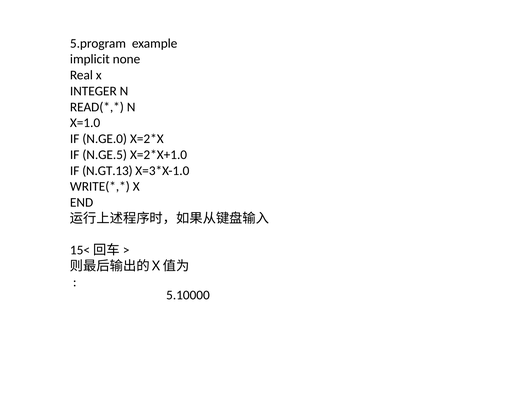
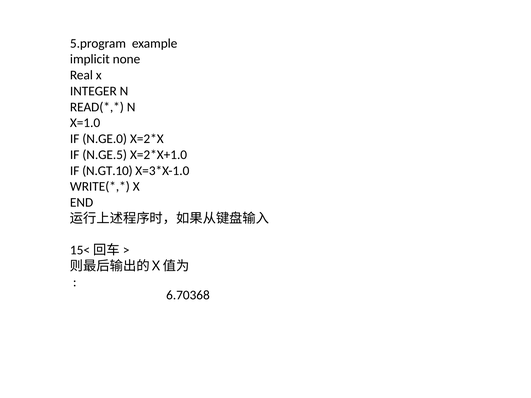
N.GT.13: N.GT.13 -> N.GT.10
5.10000: 5.10000 -> 6.70368
